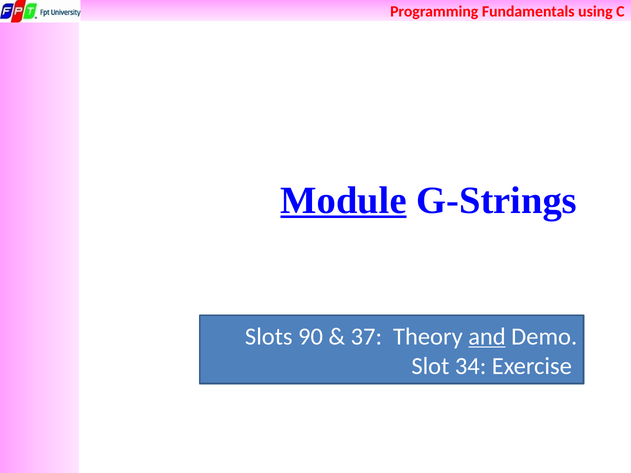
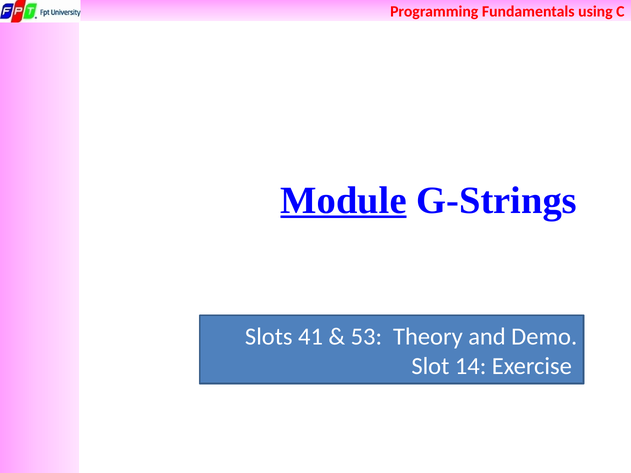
90: 90 -> 41
37: 37 -> 53
and underline: present -> none
34: 34 -> 14
